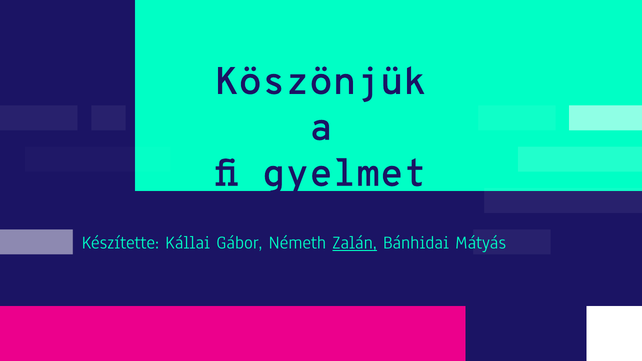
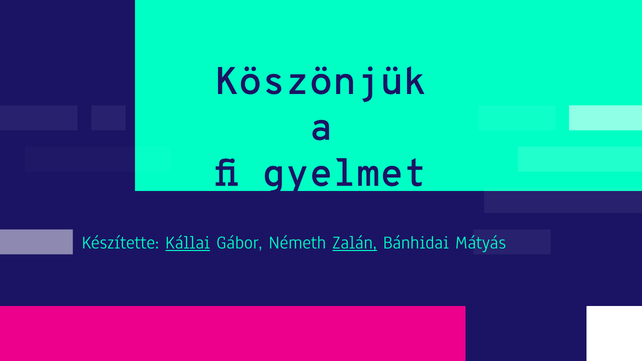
Kállai underline: none -> present
